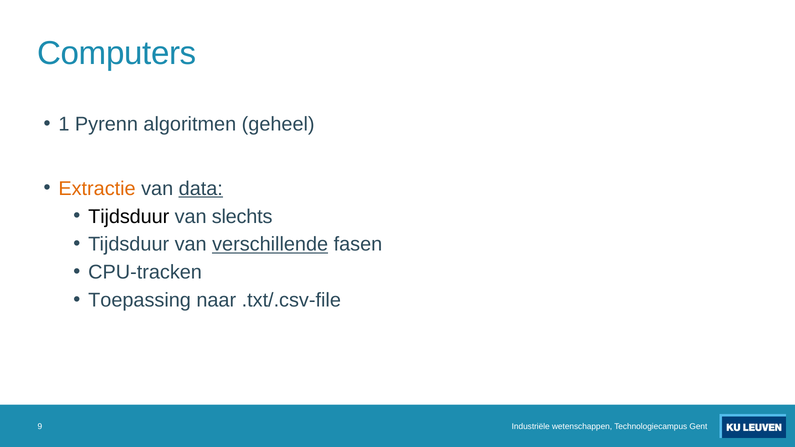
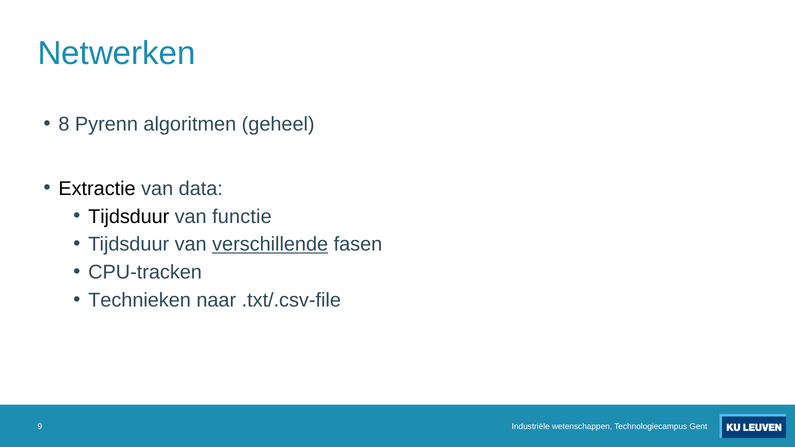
Computers: Computers -> Netwerken
1: 1 -> 8
Extractie colour: orange -> black
data underline: present -> none
slechts: slechts -> functie
Toepassing: Toepassing -> Technieken
